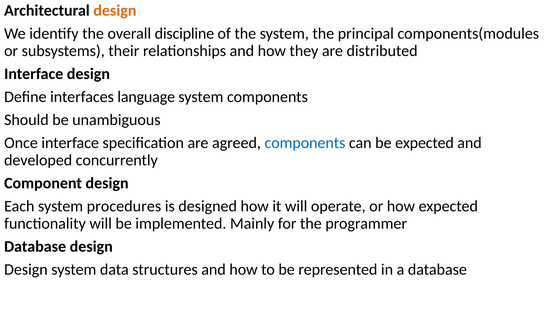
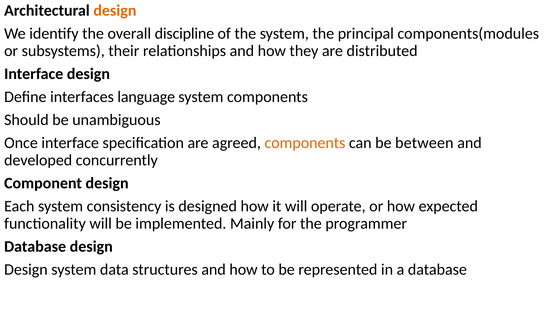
components at (305, 143) colour: blue -> orange
be expected: expected -> between
procedures: procedures -> consistency
